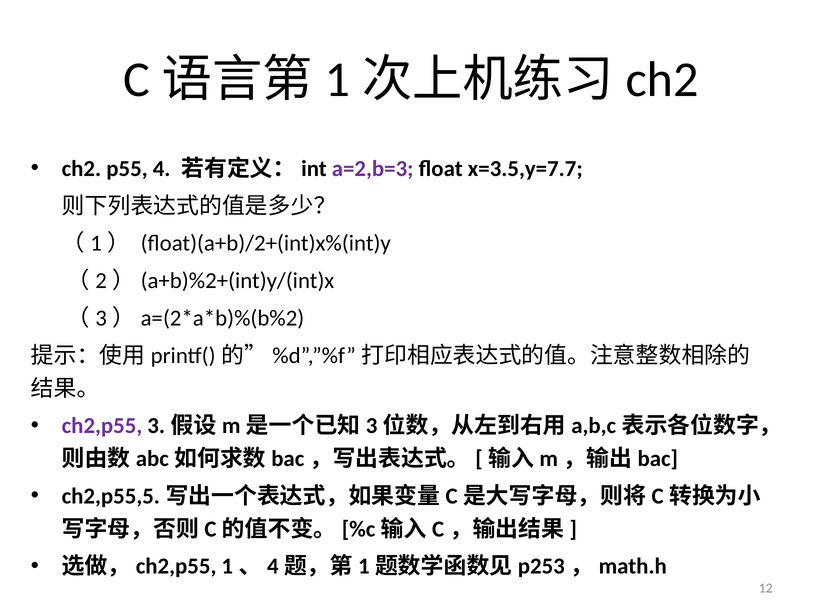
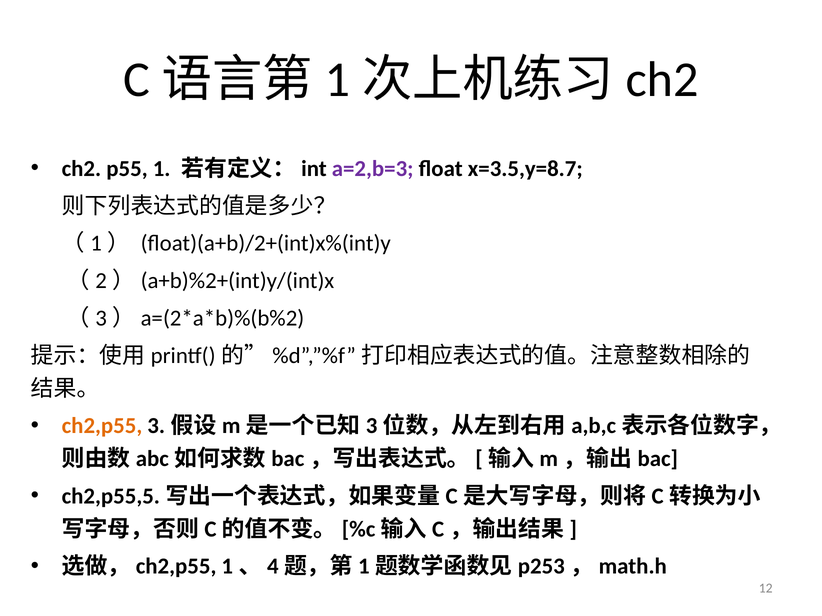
4: 4 -> 1
x=3.5,y=7.7: x=3.5,y=7.7 -> x=3.5,y=8.7
ch2,p55 colour: purple -> orange
